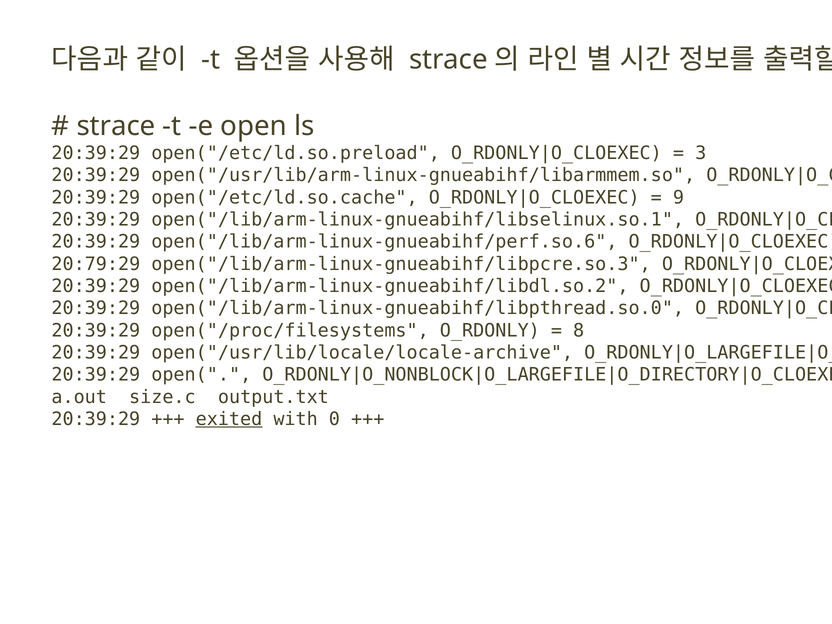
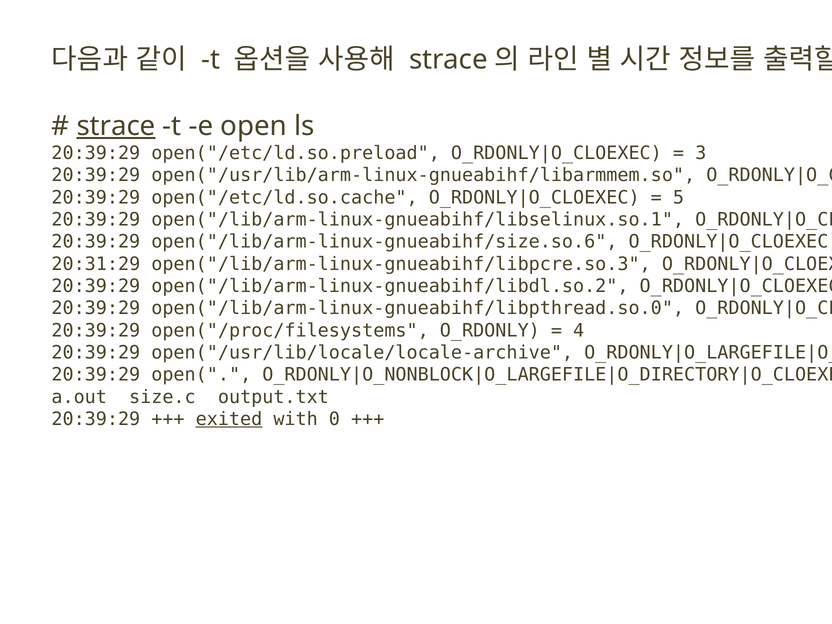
strace at (116, 126) underline: none -> present
9: 9 -> 5
open("/lib/arm-linux-gnueabihf/perf.so.6: open("/lib/arm-linux-gnueabihf/perf.so.6 -> open("/lib/arm-linux-gnueabihf/size.so.6
20:79:29: 20:79:29 -> 20:31:29
8: 8 -> 4
